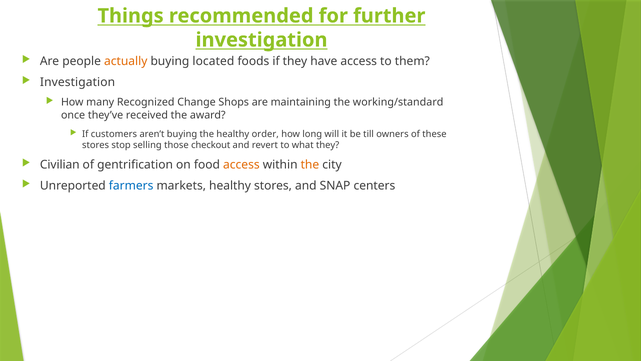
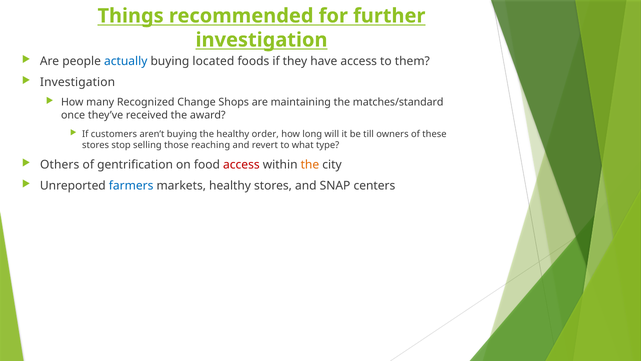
actually colour: orange -> blue
working/standard: working/standard -> matches/standard
checkout: checkout -> reaching
what they: they -> type
Civilian: Civilian -> Others
access at (241, 165) colour: orange -> red
